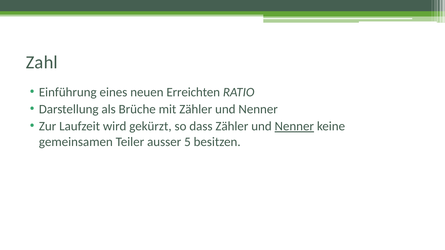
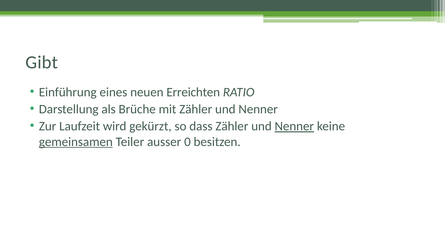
Zahl: Zahl -> Gibt
gemeinsamen underline: none -> present
5: 5 -> 0
